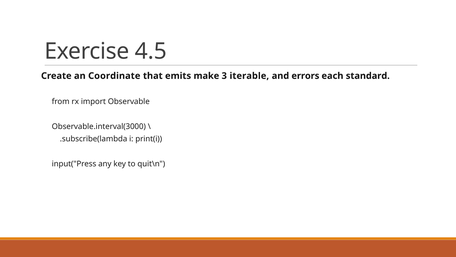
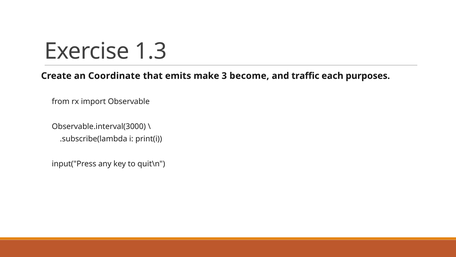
4.5: 4.5 -> 1.3
iterable: iterable -> become
errors: errors -> traffic
standard: standard -> purposes
